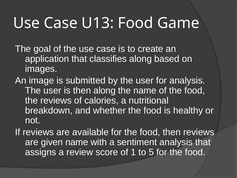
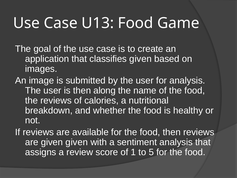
classifies along: along -> given
given name: name -> given
